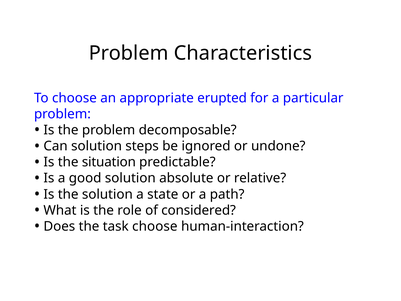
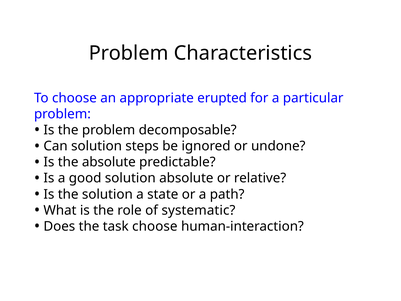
the situation: situation -> absolute
considered: considered -> systematic
